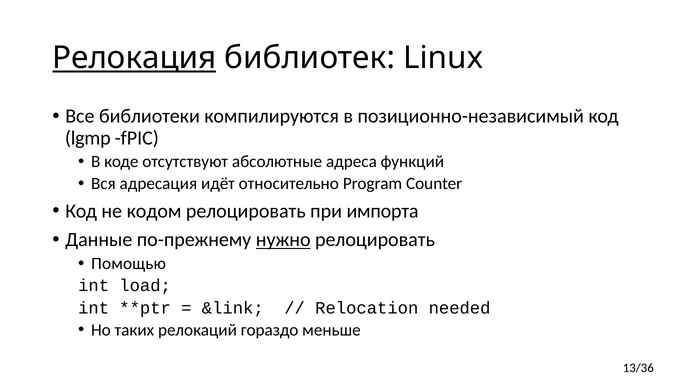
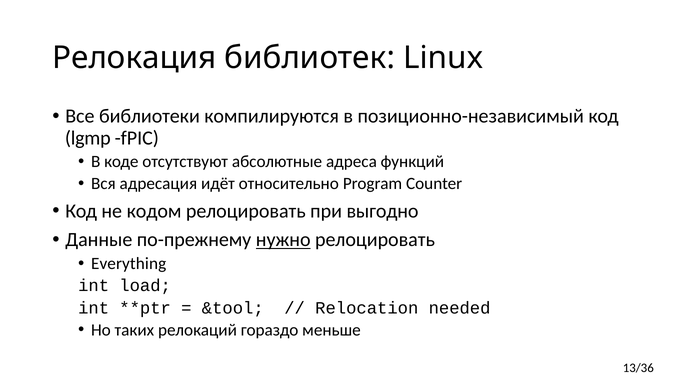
Релокация underline: present -> none
импорта: импорта -> выгодно
Помощью: Помощью -> Everything
&link: &link -> &tool
